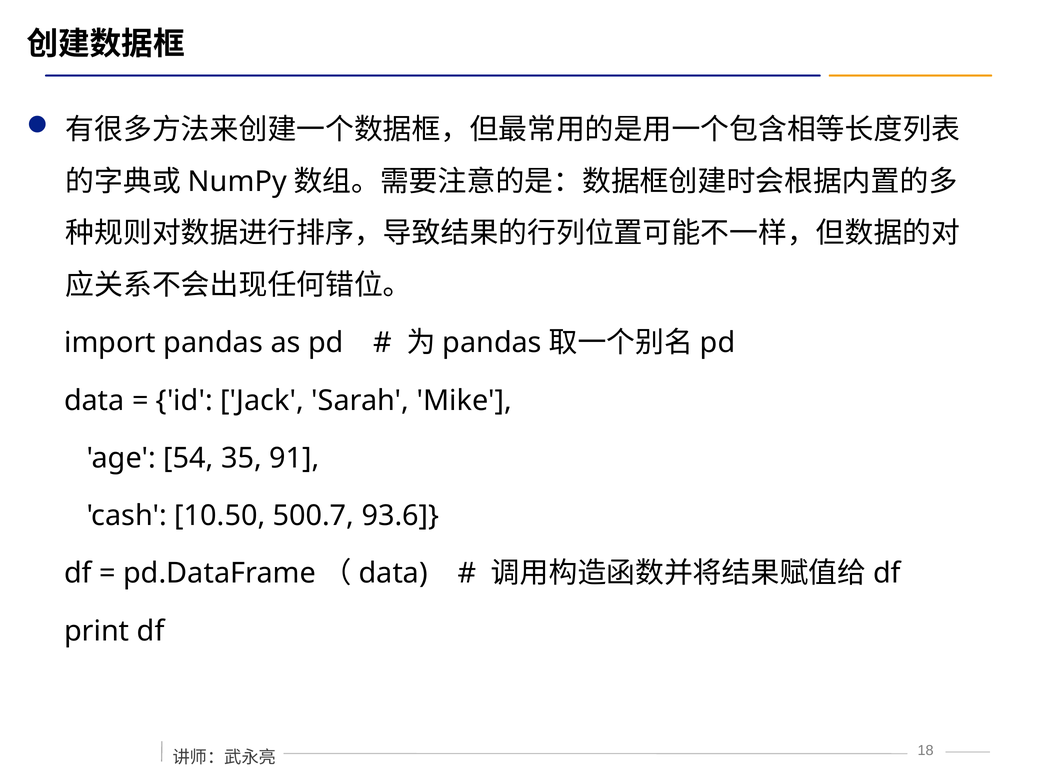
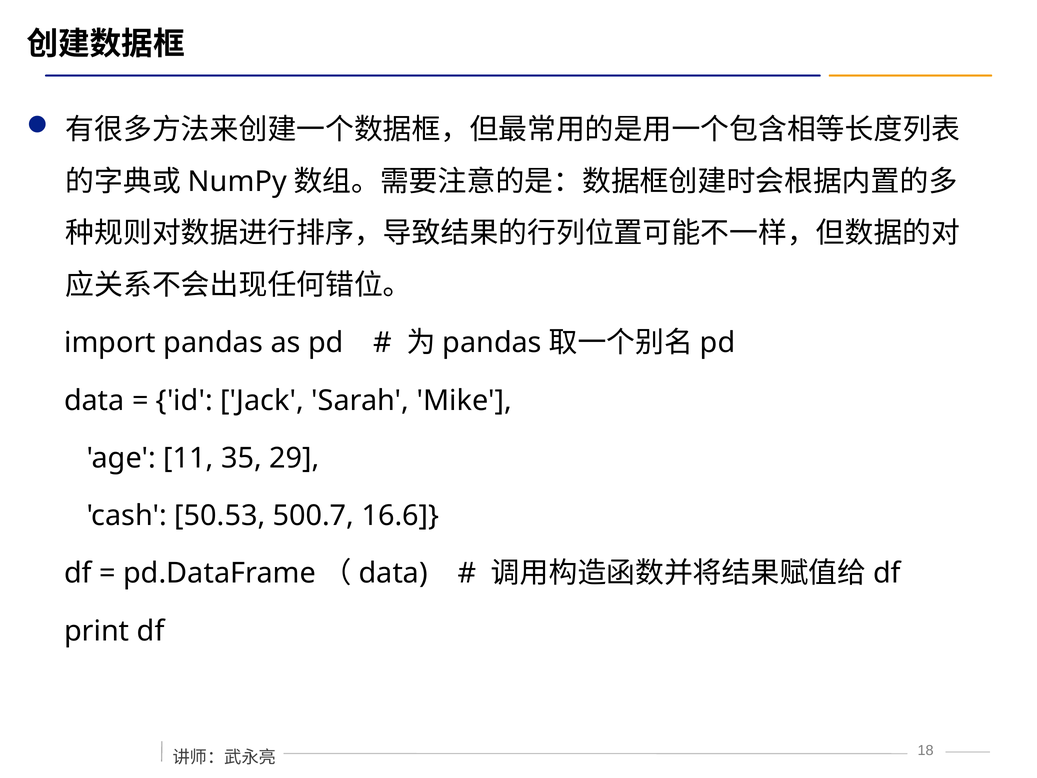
54: 54 -> 11
91: 91 -> 29
10.50: 10.50 -> 50.53
93.6: 93.6 -> 16.6
